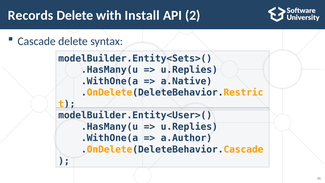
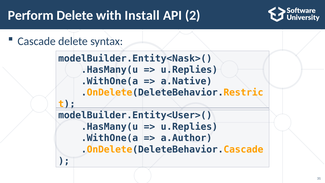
Records: Records -> Perform
modelBuilder.Entity<Sets>(: modelBuilder.Entity<Sets>( -> modelBuilder.Entity<Nask>(
